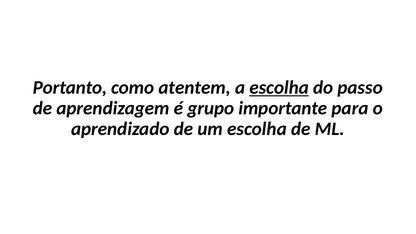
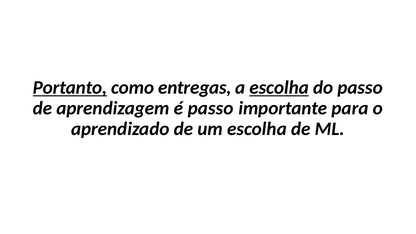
Portanto underline: none -> present
atentem: atentem -> entregas
é grupo: grupo -> passo
